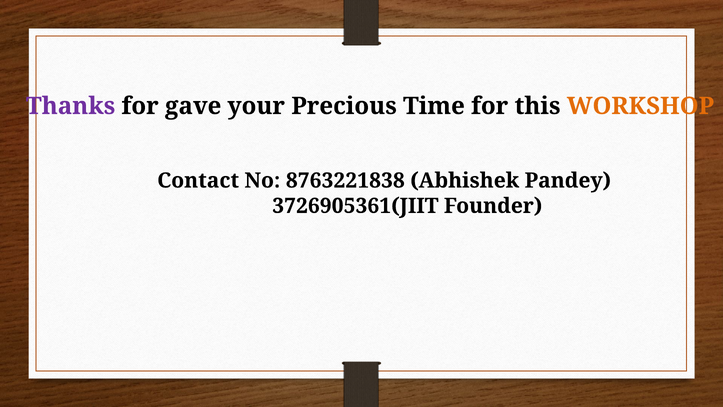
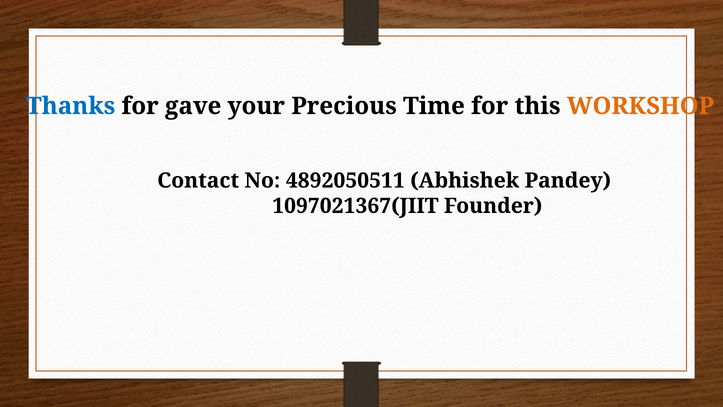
Thanks colour: purple -> blue
8763221838: 8763221838 -> 4892050511
3726905361(JIIT: 3726905361(JIIT -> 1097021367(JIIT
